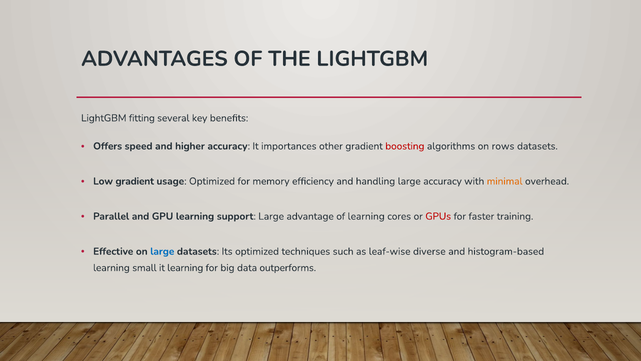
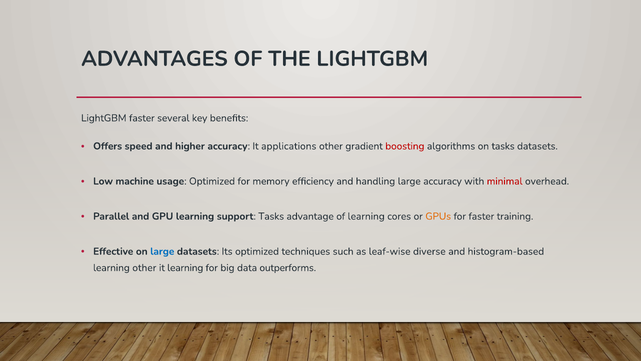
LightGBM fitting: fitting -> faster
importances: importances -> applications
on rows: rows -> tasks
Low gradient: gradient -> machine
minimal colour: orange -> red
support Large: Large -> Tasks
GPUs colour: red -> orange
learning small: small -> other
